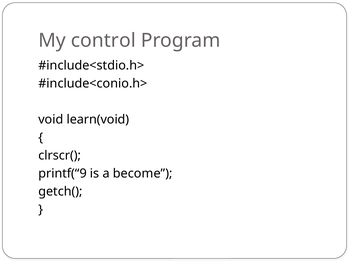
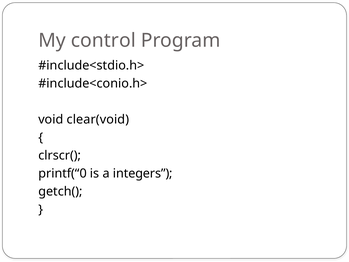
learn(void: learn(void -> clear(void
printf(“9: printf(“9 -> printf(“0
become: become -> integers
